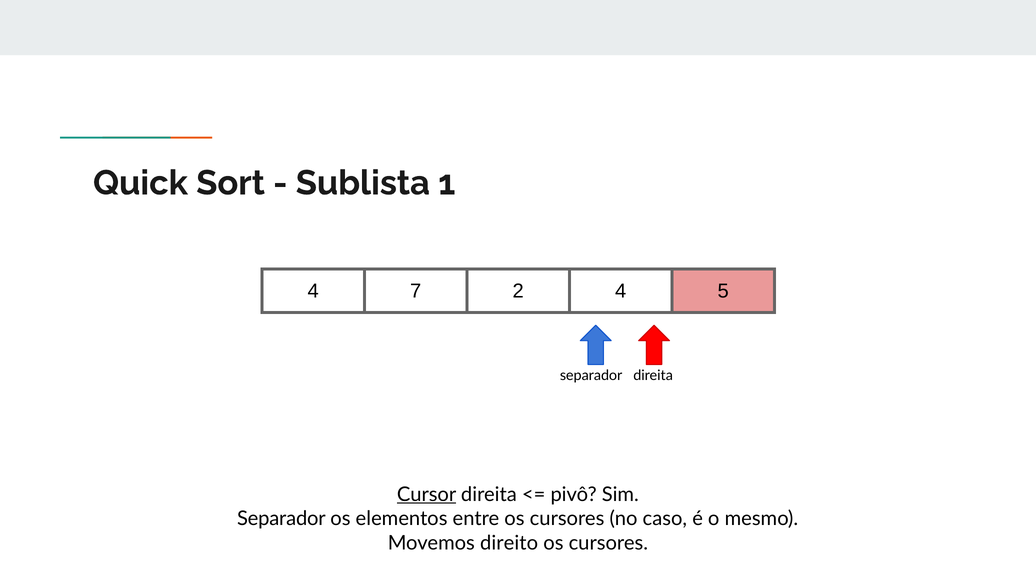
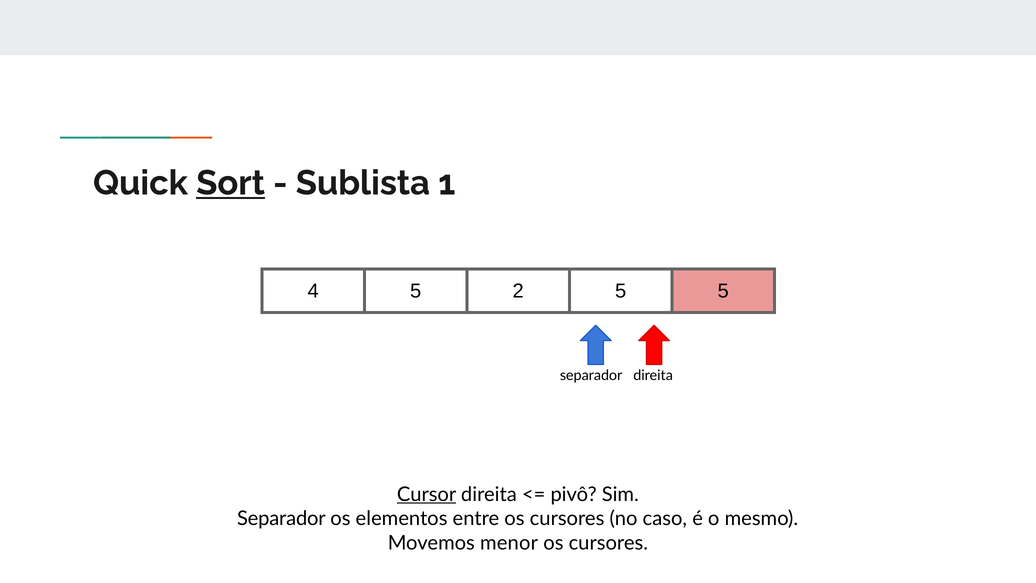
Sort underline: none -> present
4 7: 7 -> 5
2 4: 4 -> 5
direito: direito -> menor
